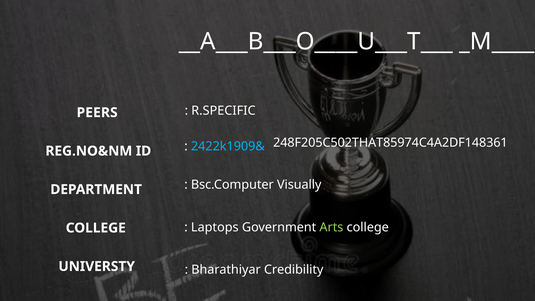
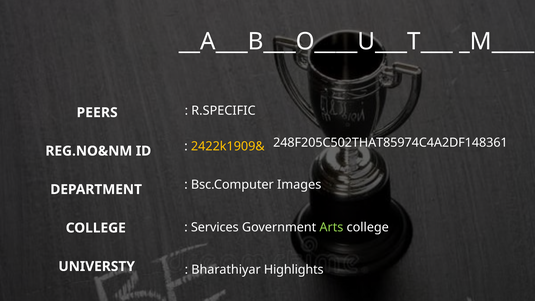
2422k1909& colour: light blue -> yellow
Visually: Visually -> Images
Laptops: Laptops -> Services
Credibility: Credibility -> Highlights
